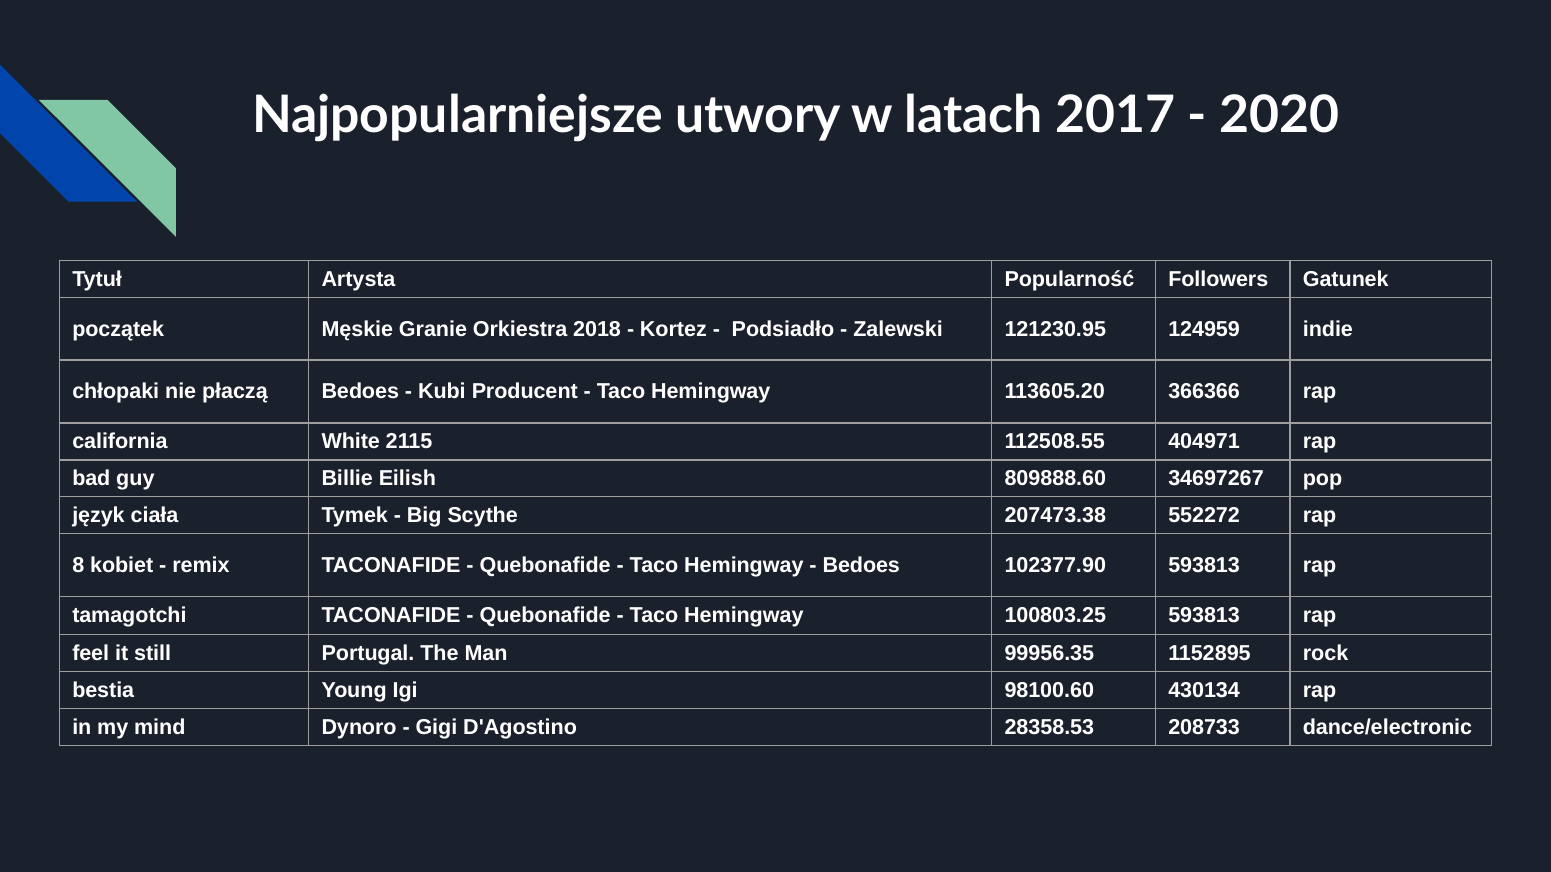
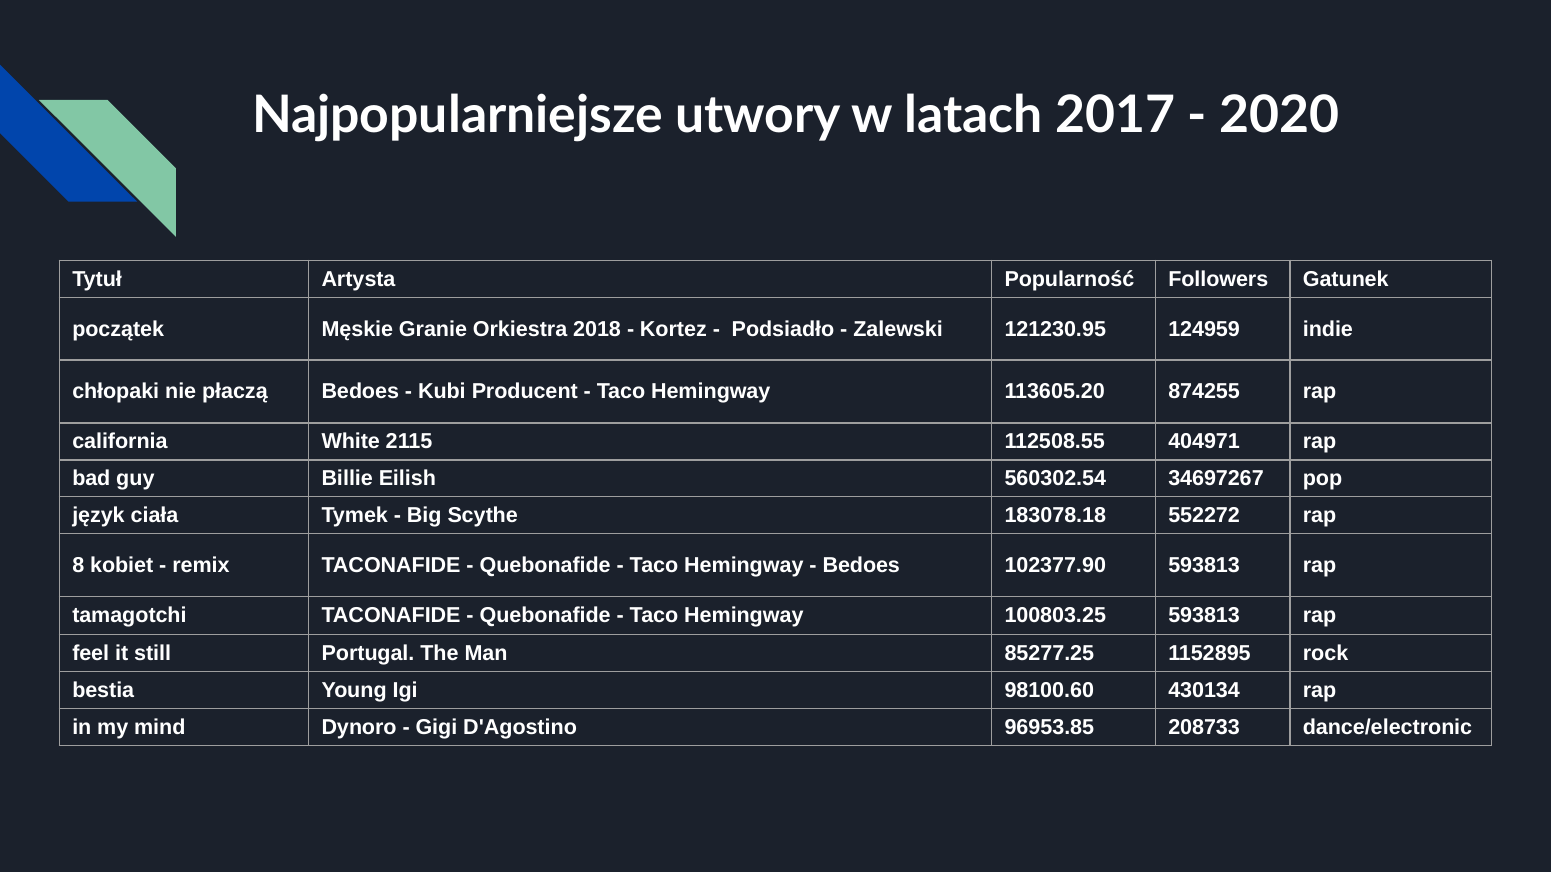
366366: 366366 -> 874255
809888.60: 809888.60 -> 560302.54
207473.38: 207473.38 -> 183078.18
99956.35: 99956.35 -> 85277.25
28358.53: 28358.53 -> 96953.85
